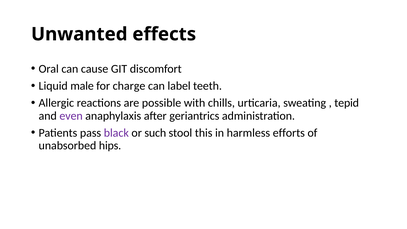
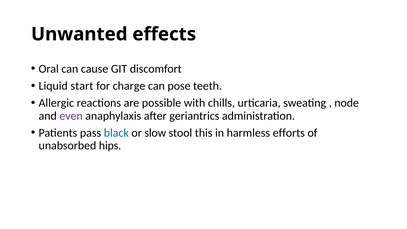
male: male -> start
label: label -> pose
tepid: tepid -> node
black colour: purple -> blue
such: such -> slow
